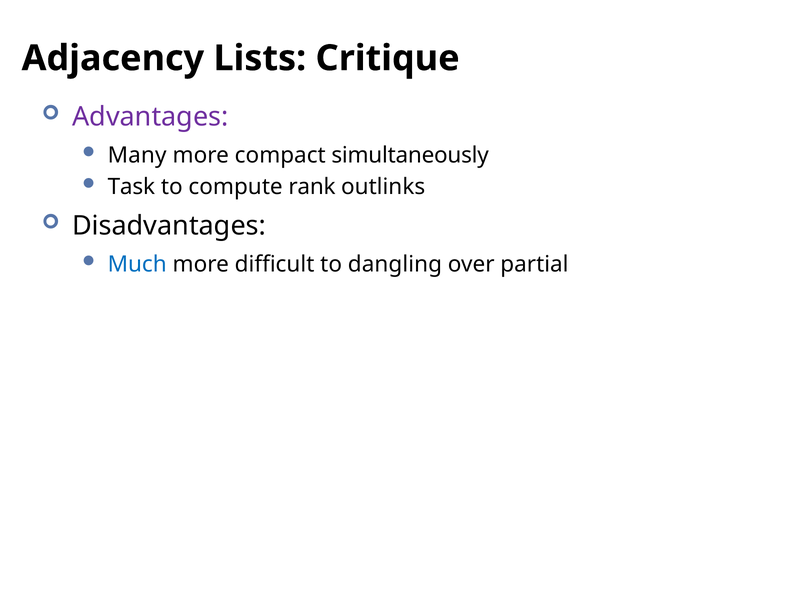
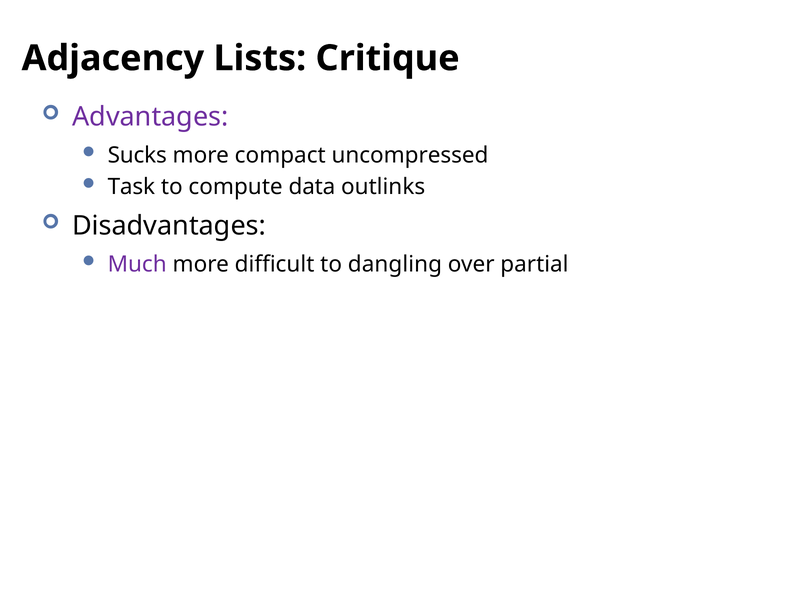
Many: Many -> Sucks
simultaneously: simultaneously -> uncompressed
rank: rank -> data
Much colour: blue -> purple
